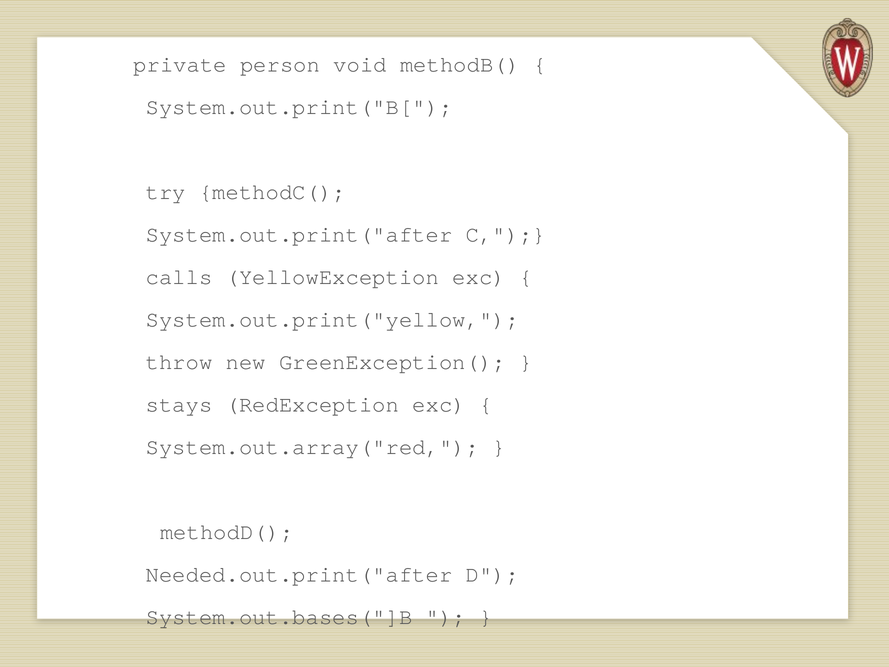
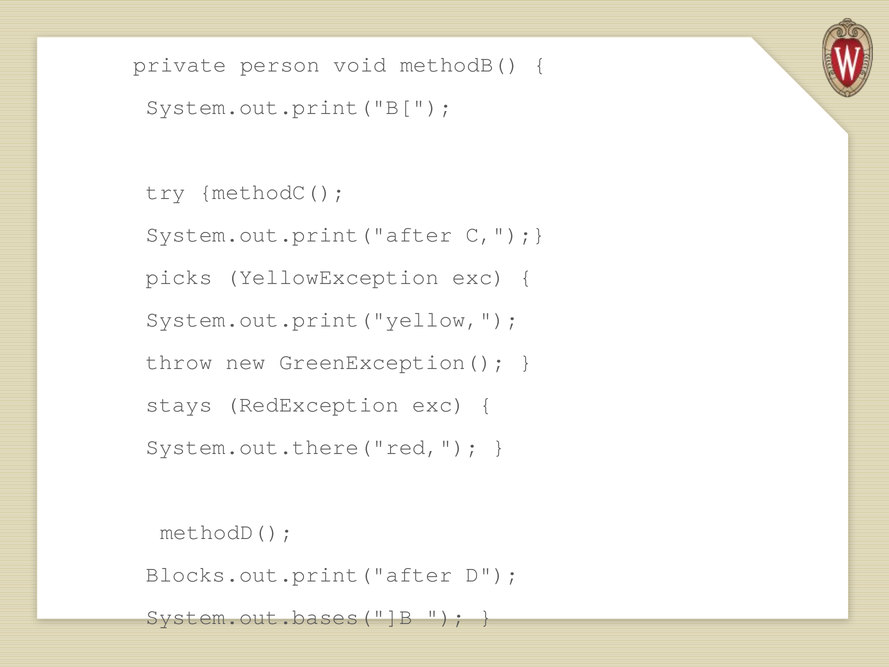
calls: calls -> picks
System.out.array("red: System.out.array("red -> System.out.there("red
Needed.out.print("after: Needed.out.print("after -> Blocks.out.print("after
